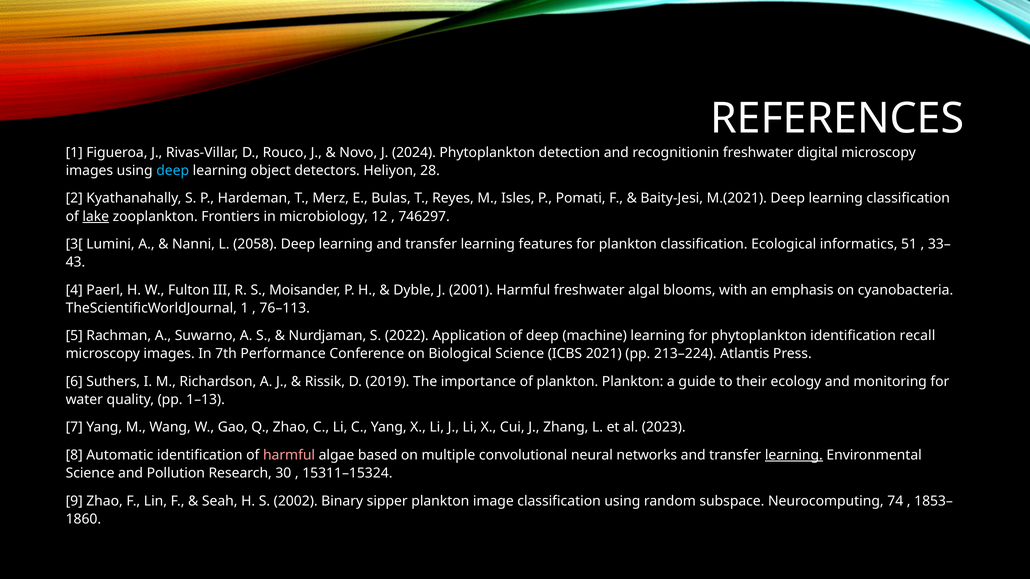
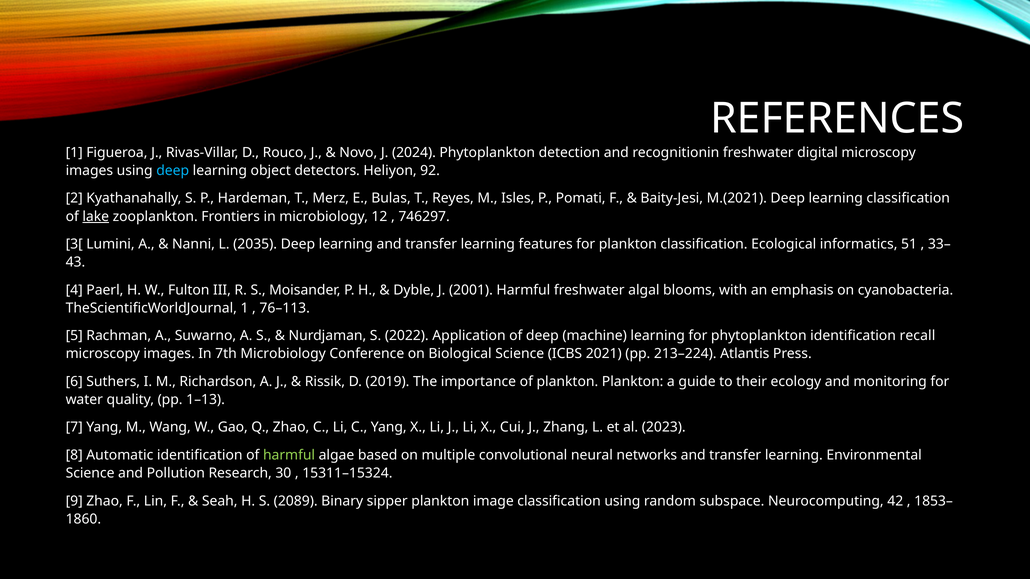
28: 28 -> 92
2058: 2058 -> 2035
7th Performance: Performance -> Microbiology
harmful at (289, 455) colour: pink -> light green
learning at (794, 455) underline: present -> none
2002: 2002 -> 2089
74: 74 -> 42
